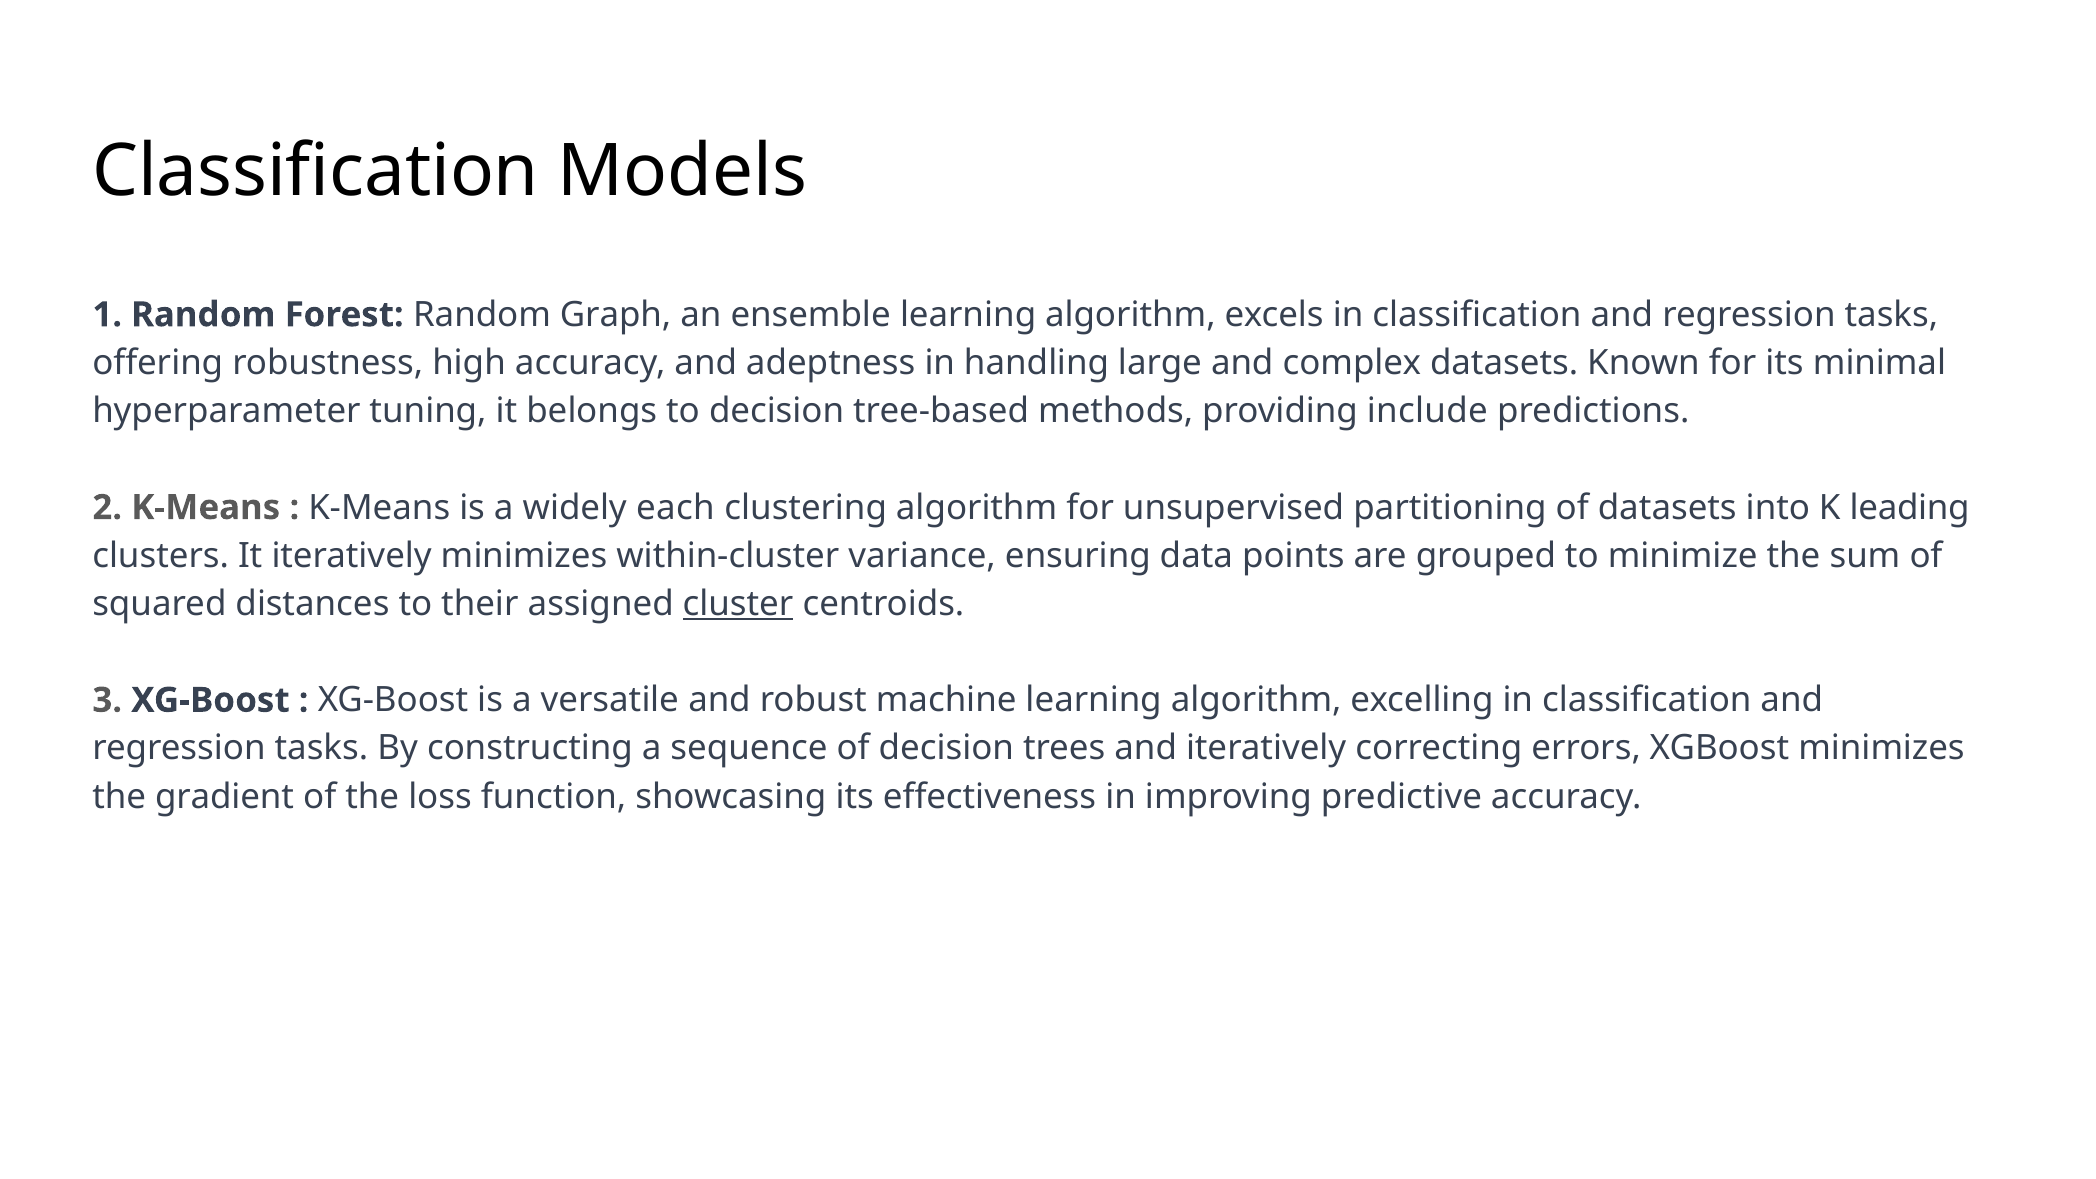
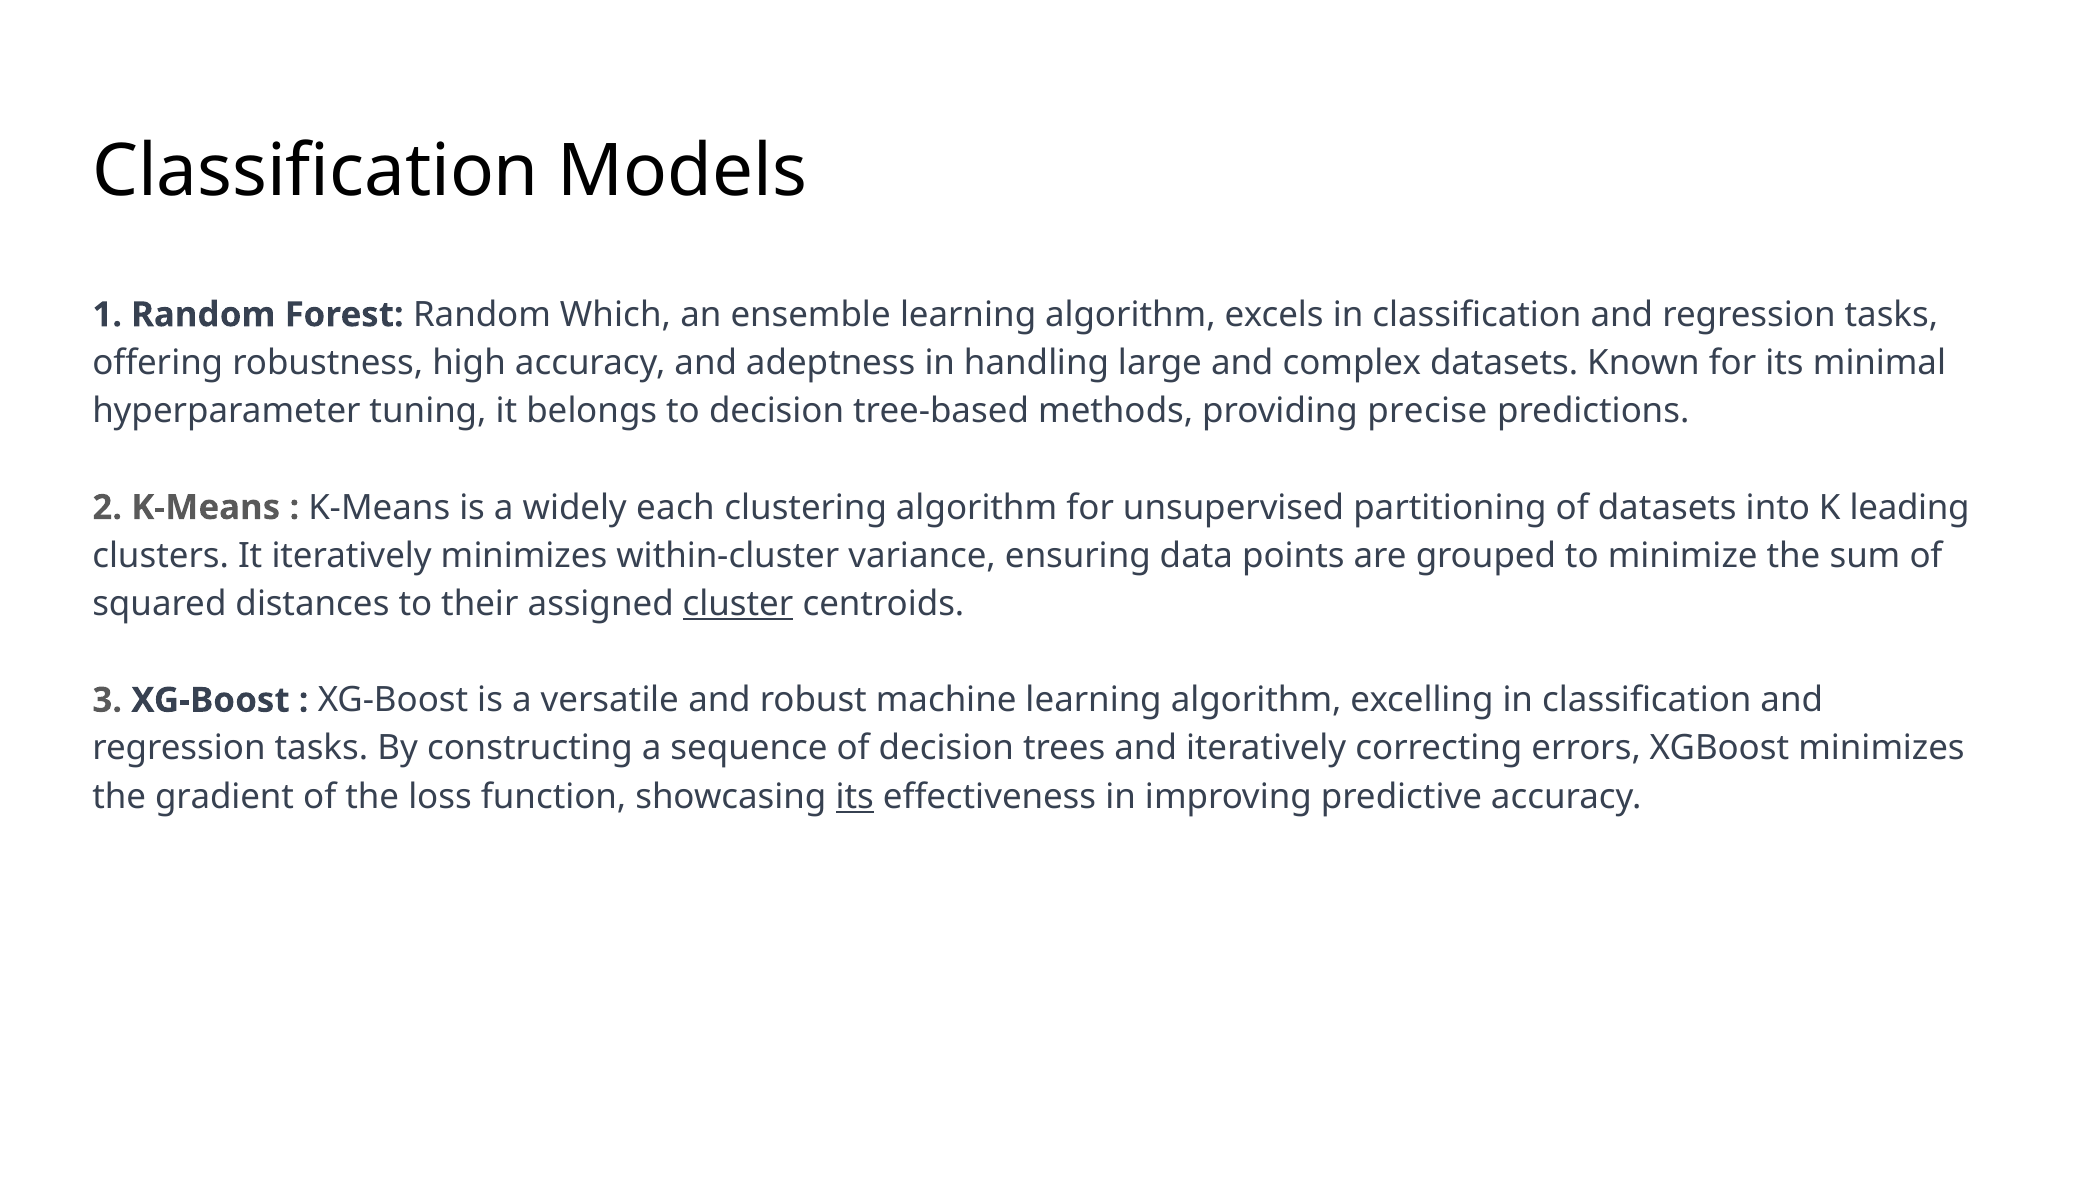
Graph: Graph -> Which
include: include -> precise
its at (855, 797) underline: none -> present
